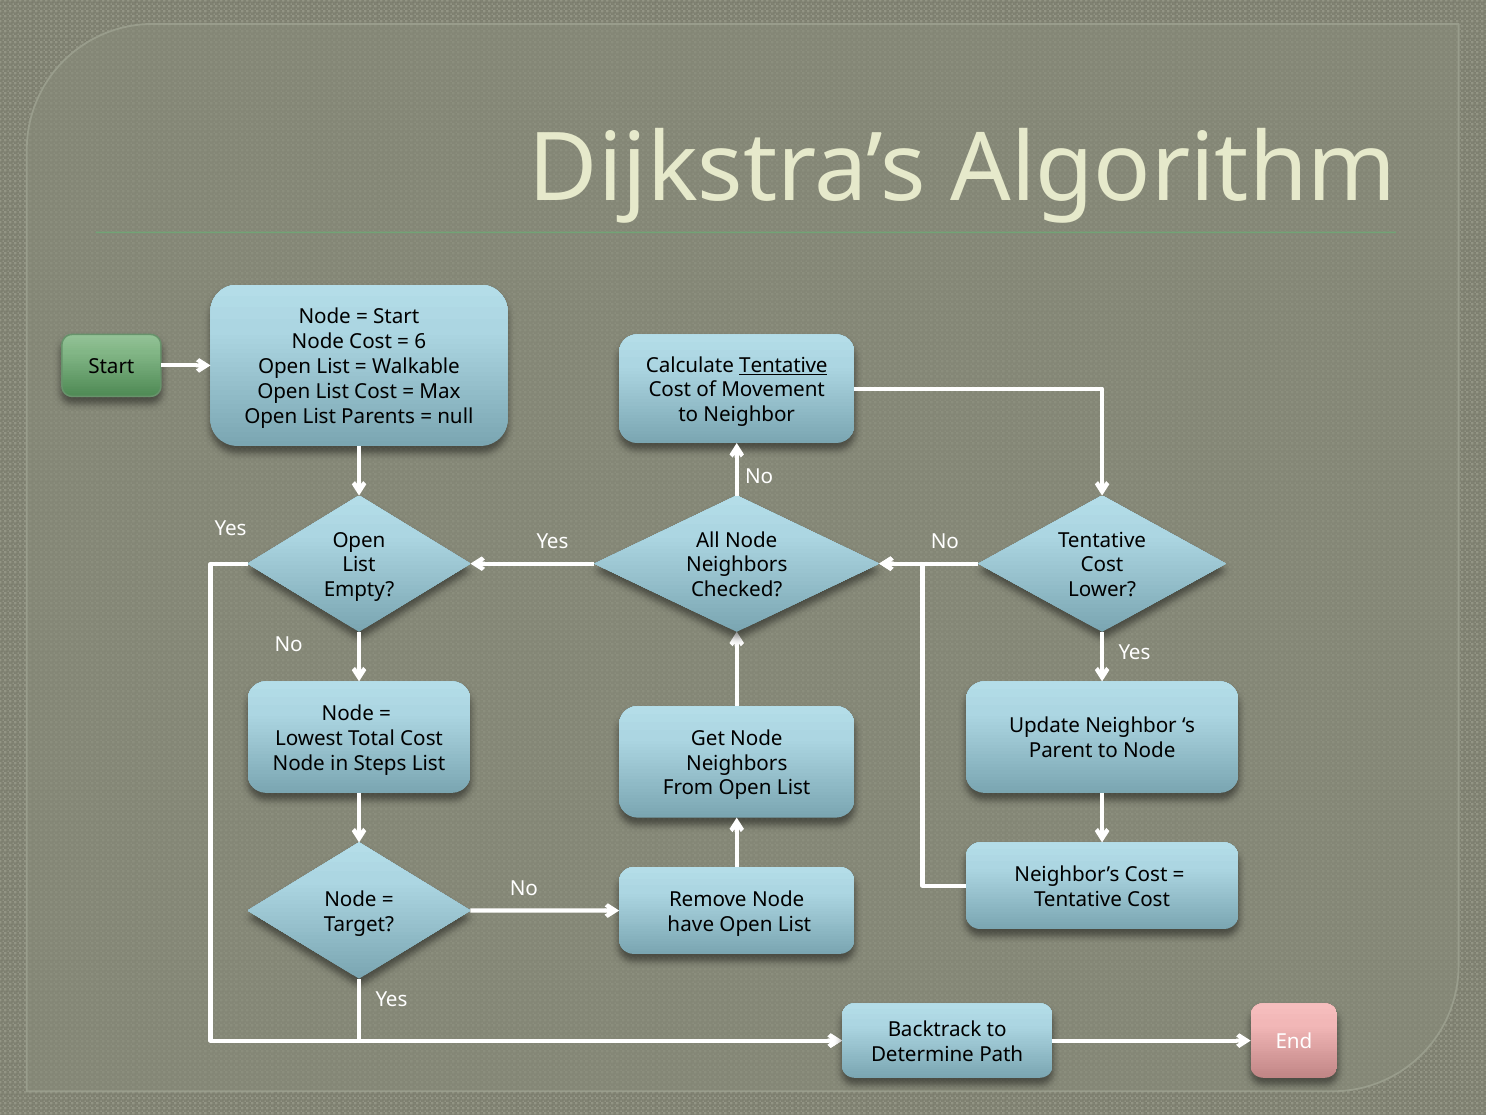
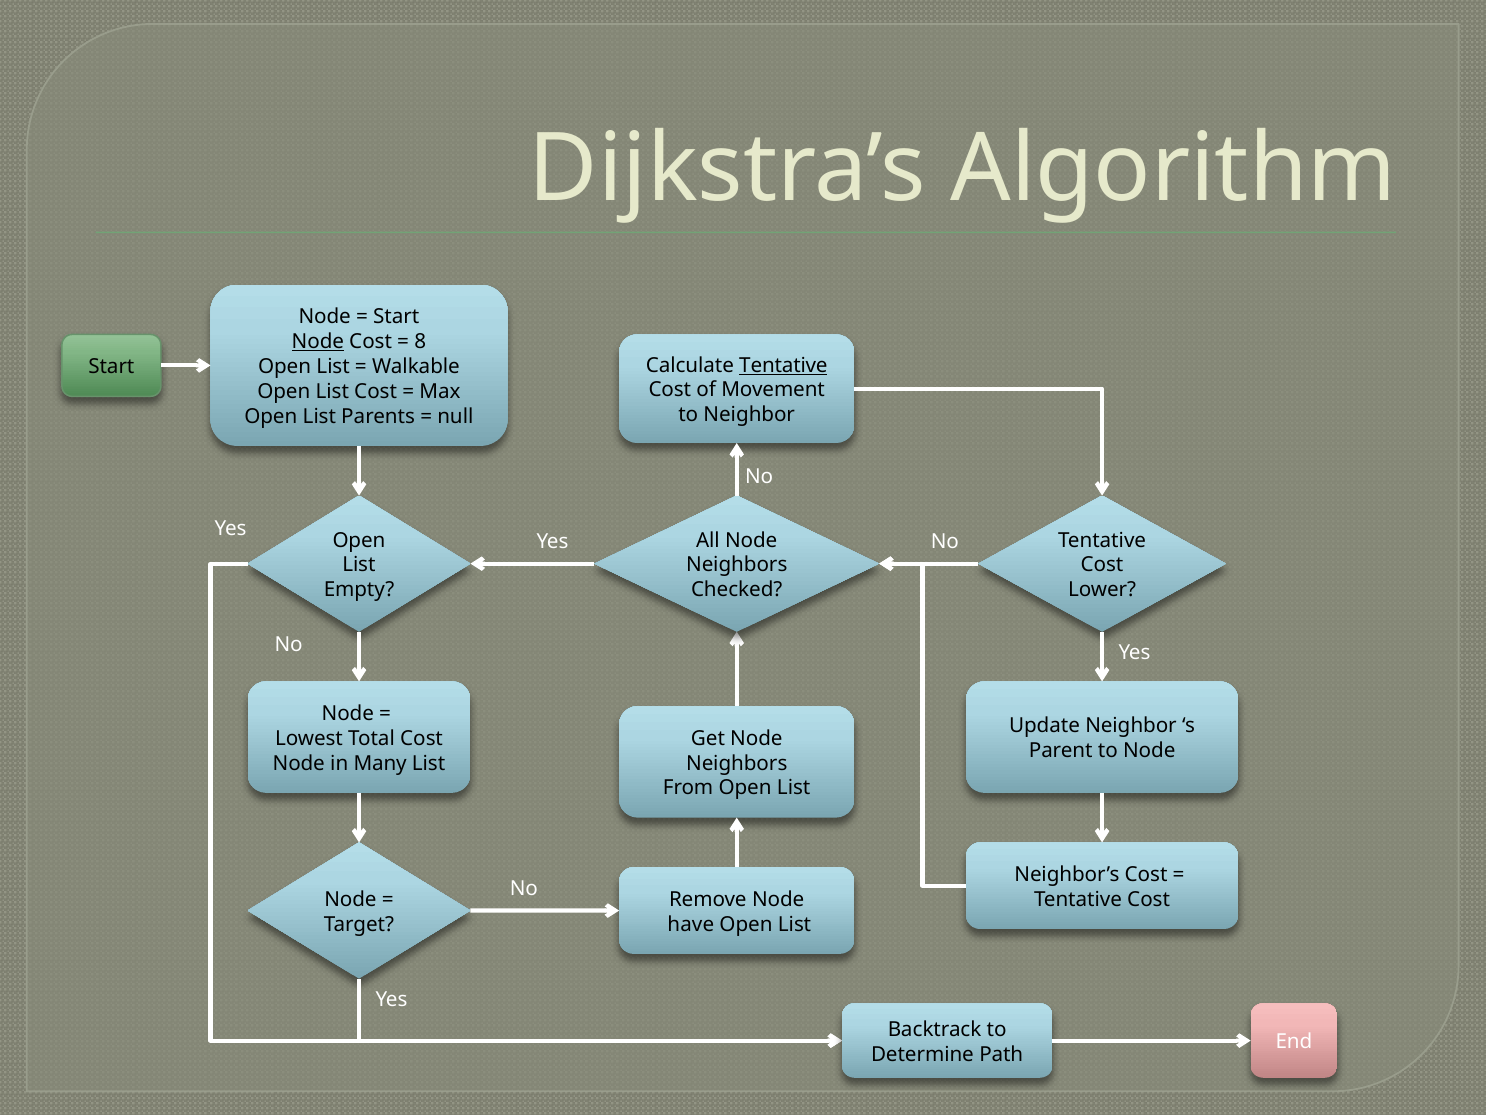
Node at (318, 342) underline: none -> present
6: 6 -> 8
Steps: Steps -> Many
